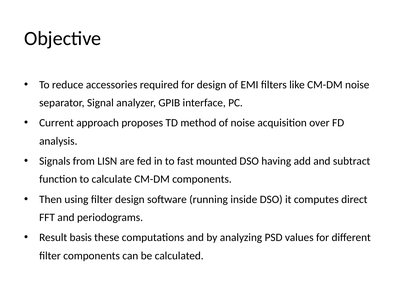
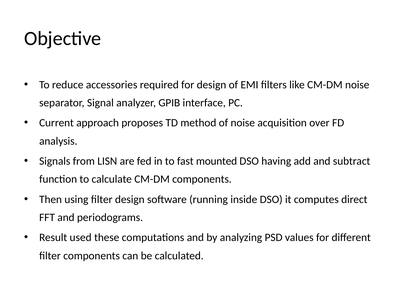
basis: basis -> used
